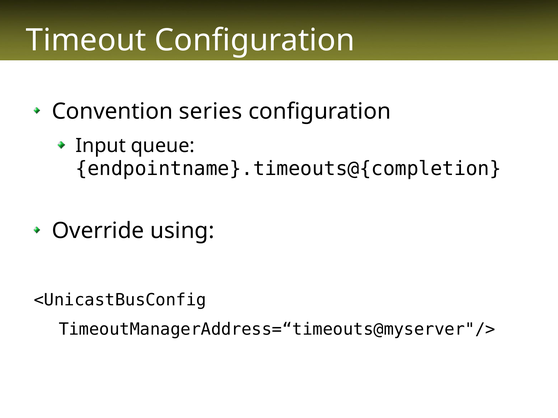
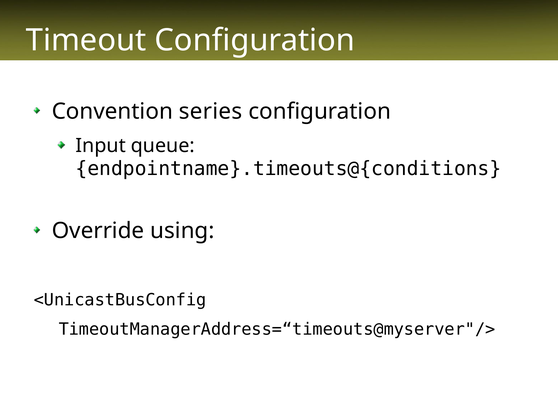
endpointname}.timeouts@{completion: endpointname}.timeouts@{completion -> endpointname}.timeouts@{conditions
